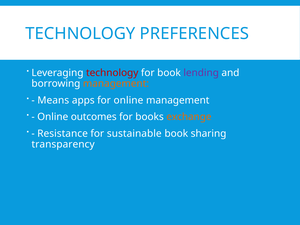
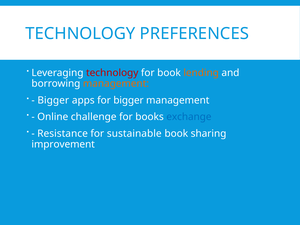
lending colour: purple -> orange
Means at (53, 100): Means -> Bigger
for online: online -> bigger
outcomes: outcomes -> challenge
exchange colour: orange -> blue
transparency: transparency -> improvement
